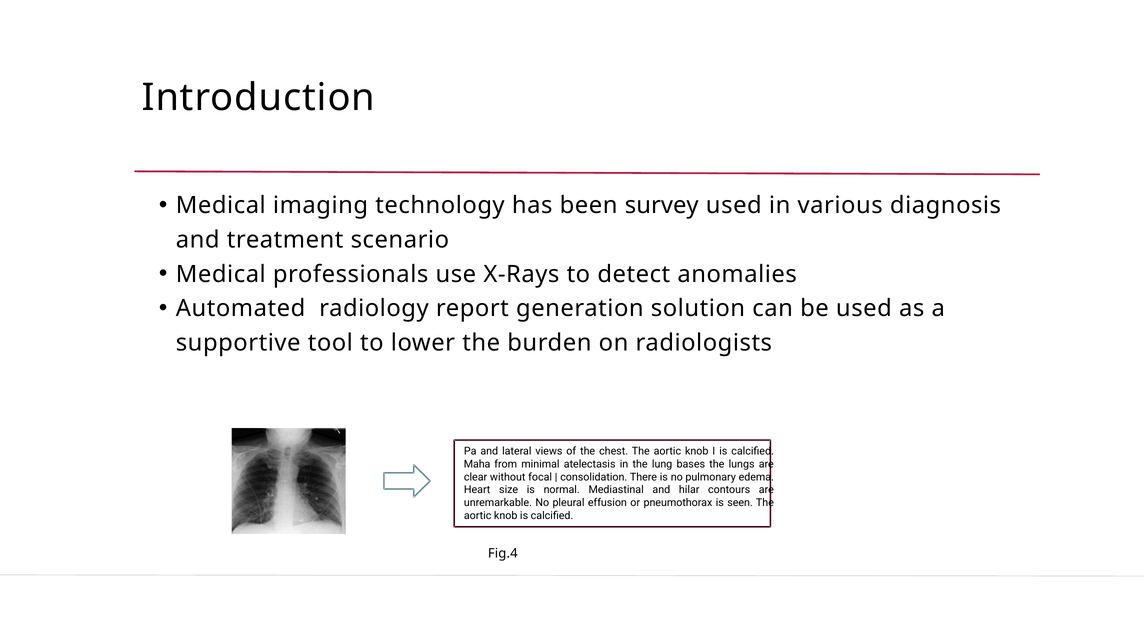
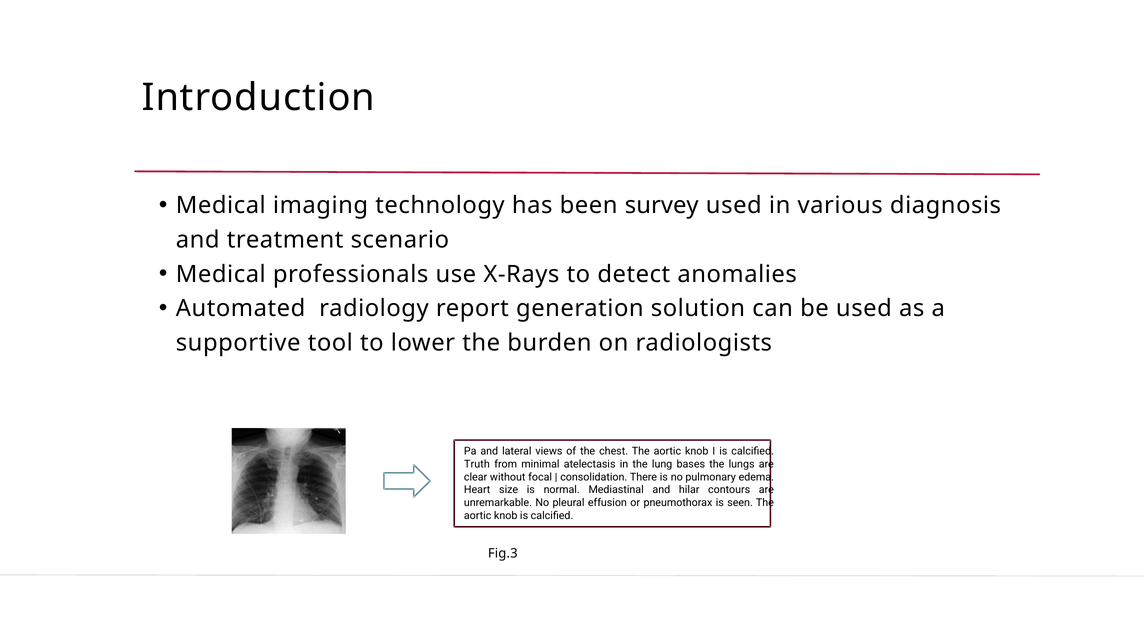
Maha: Maha -> Truth
Fig.4: Fig.4 -> Fig.3
